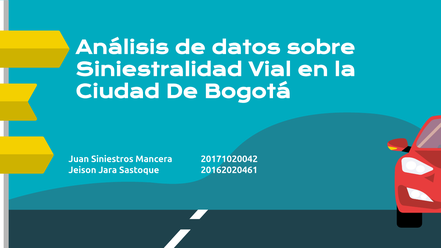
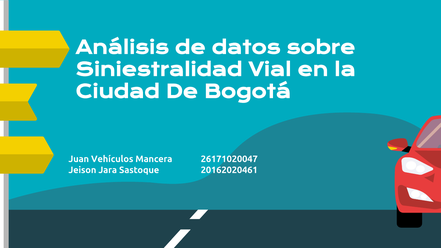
Siniestros: Siniestros -> Vehículos
20171020042: 20171020042 -> 26171020047
